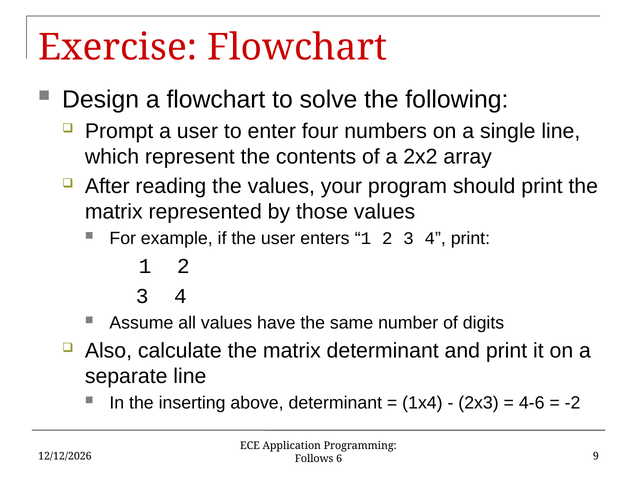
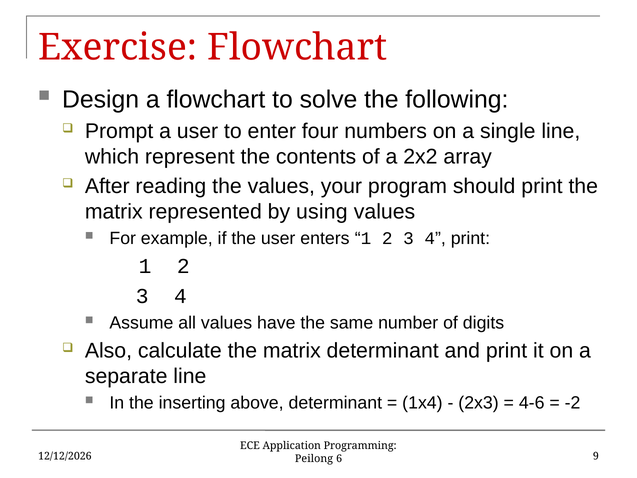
those: those -> using
Follows: Follows -> Peilong
